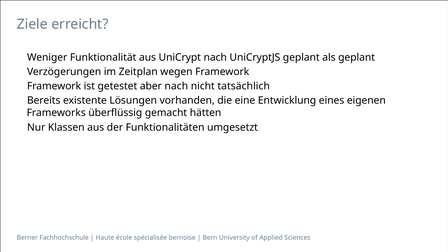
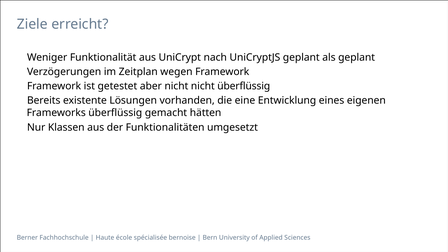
aber nach: nach -> nicht
nicht tatsächlich: tatsächlich -> überflüssig
